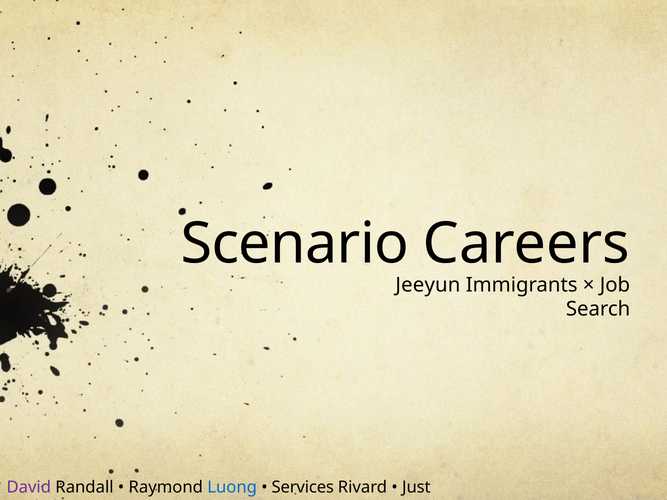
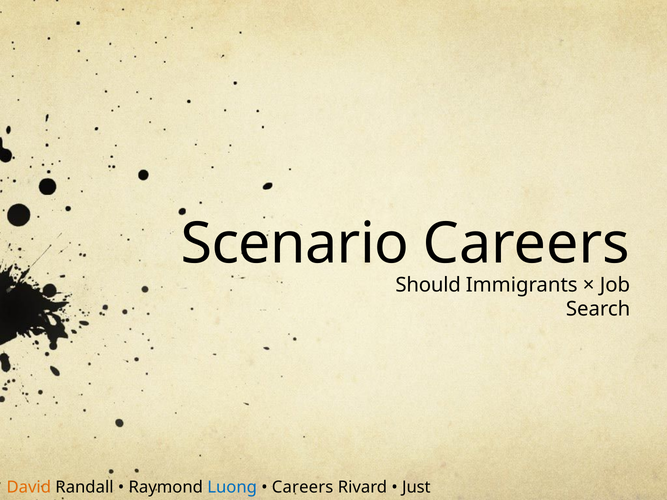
Jeeyun: Jeeyun -> Should
David colour: purple -> orange
Services at (303, 488): Services -> Careers
